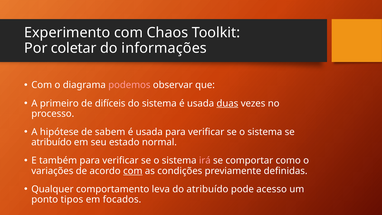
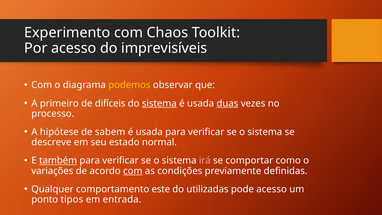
Por coletar: coletar -> acesso
informações: informações -> imprevisíveis
podemos colour: pink -> yellow
sistema at (159, 103) underline: none -> present
atribuído at (51, 142): atribuído -> descreve
também underline: none -> present
leva: leva -> este
do atribuído: atribuído -> utilizadas
focados: focados -> entrada
